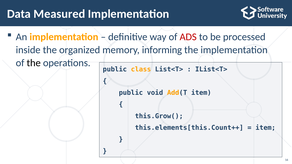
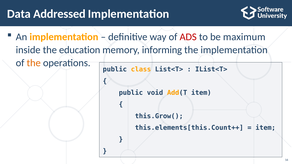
Measured: Measured -> Addressed
processed: processed -> maximum
organized: organized -> education
the at (34, 63) colour: black -> orange
